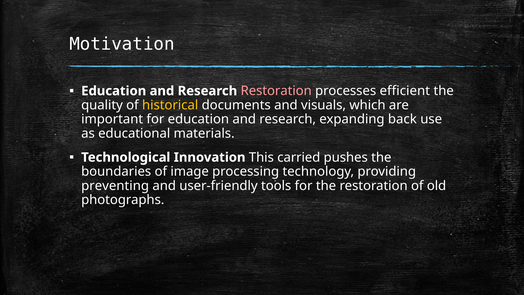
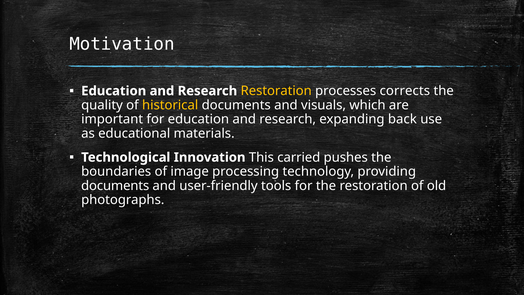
Restoration at (276, 91) colour: pink -> yellow
efficient: efficient -> corrects
preventing at (115, 186): preventing -> documents
